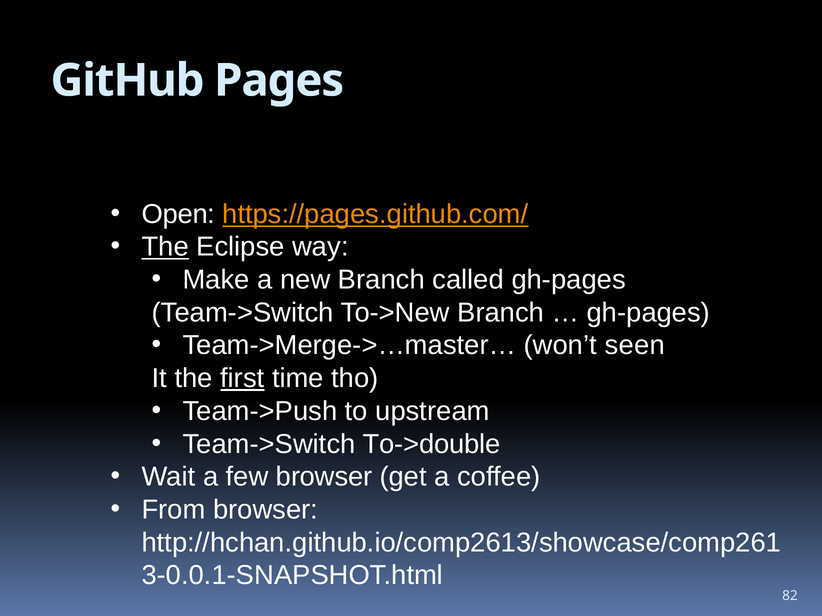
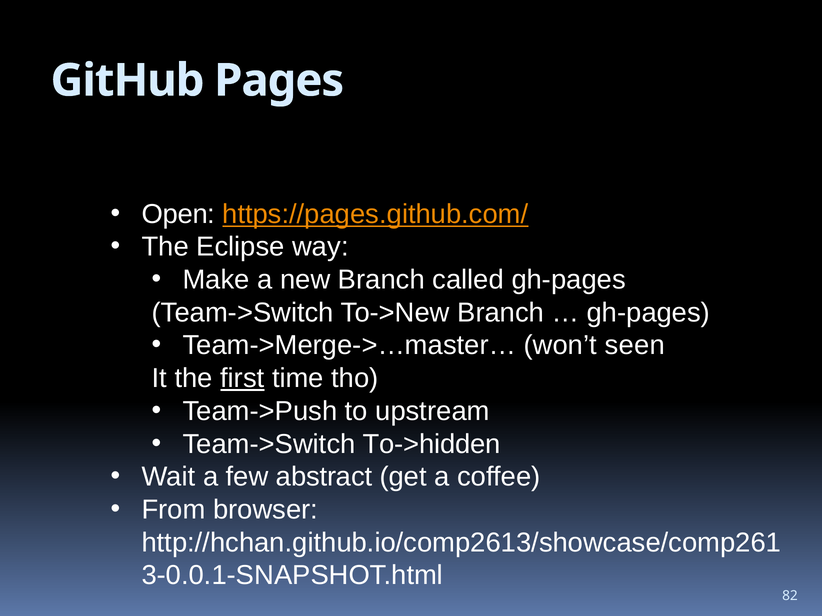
The at (165, 247) underline: present -> none
To->double: To->double -> To->hidden
few browser: browser -> abstract
